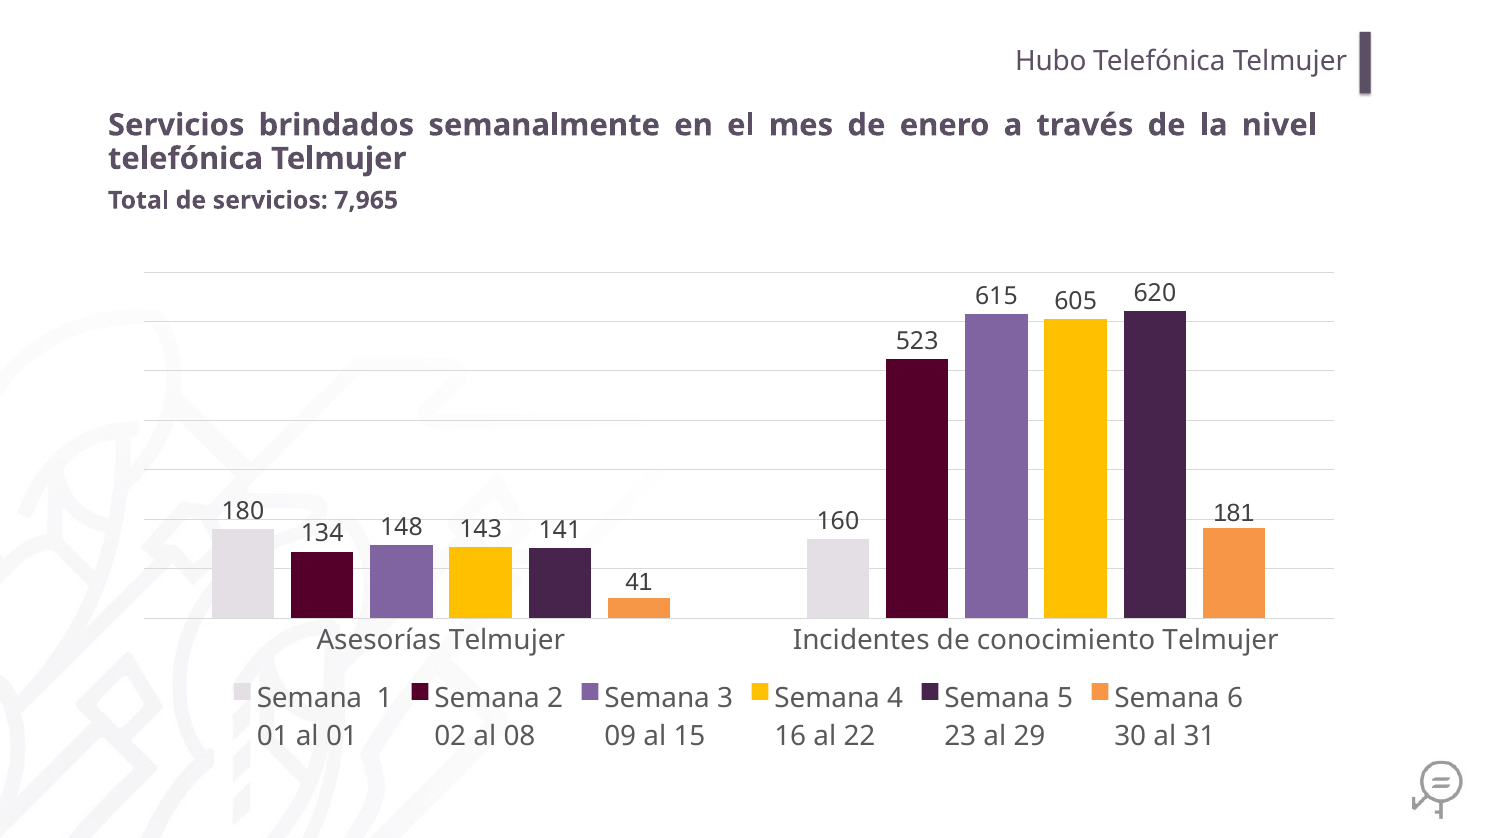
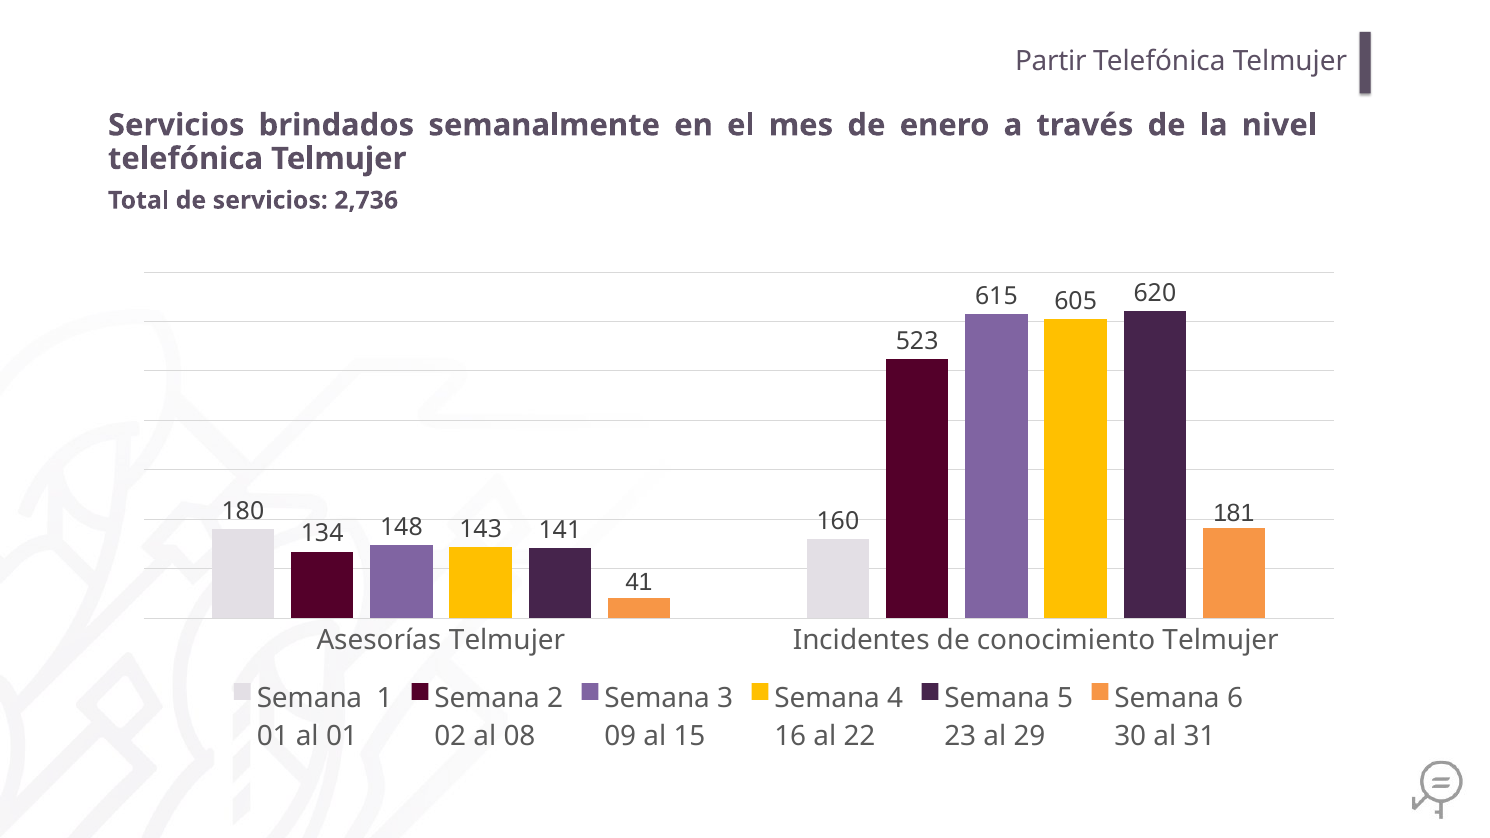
Hubo: Hubo -> Partir
7,965: 7,965 -> 2,736
